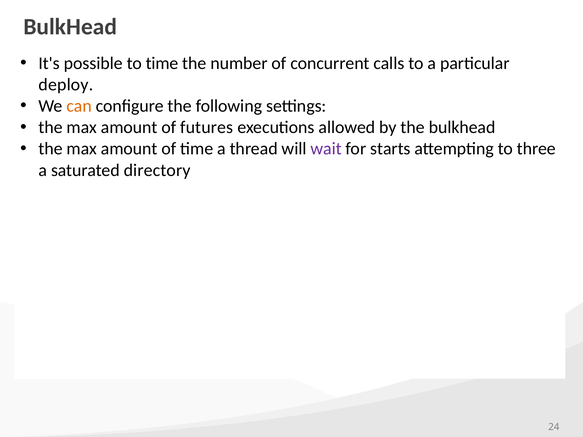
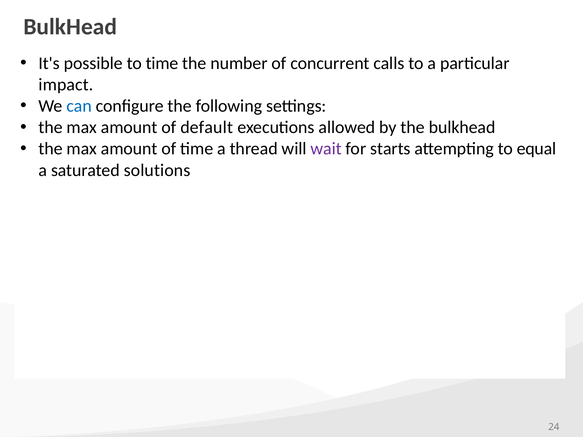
deploy: deploy -> impact
can colour: orange -> blue
futures: futures -> default
three: three -> equal
directory: directory -> solutions
